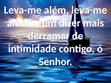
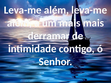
um dizer: dizer -> mais
